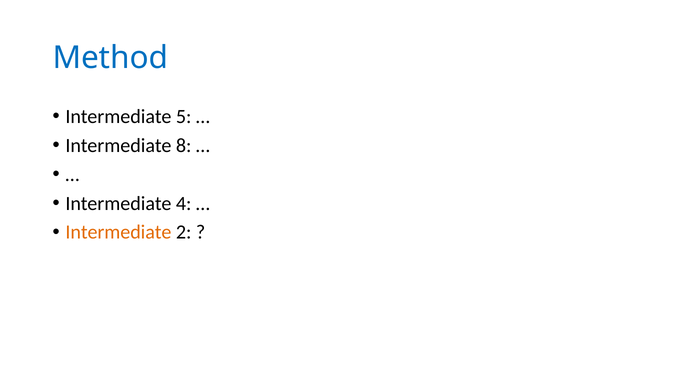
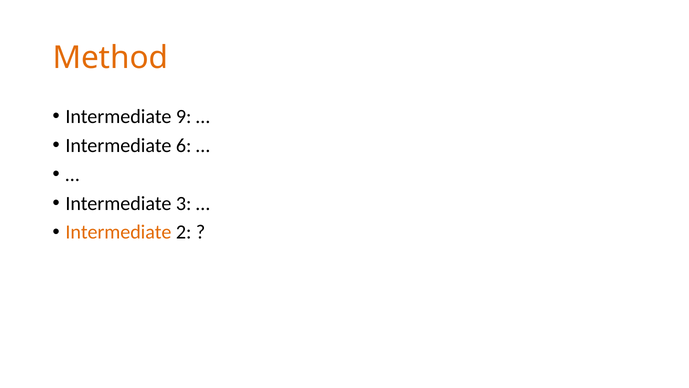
Method colour: blue -> orange
5: 5 -> 9
8: 8 -> 6
4: 4 -> 3
